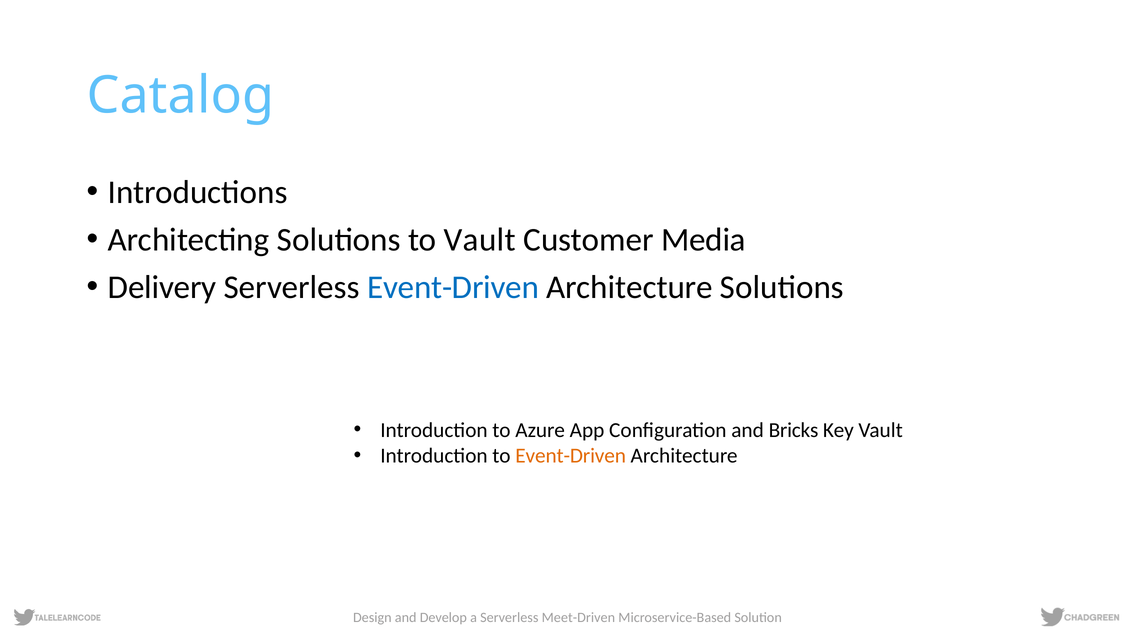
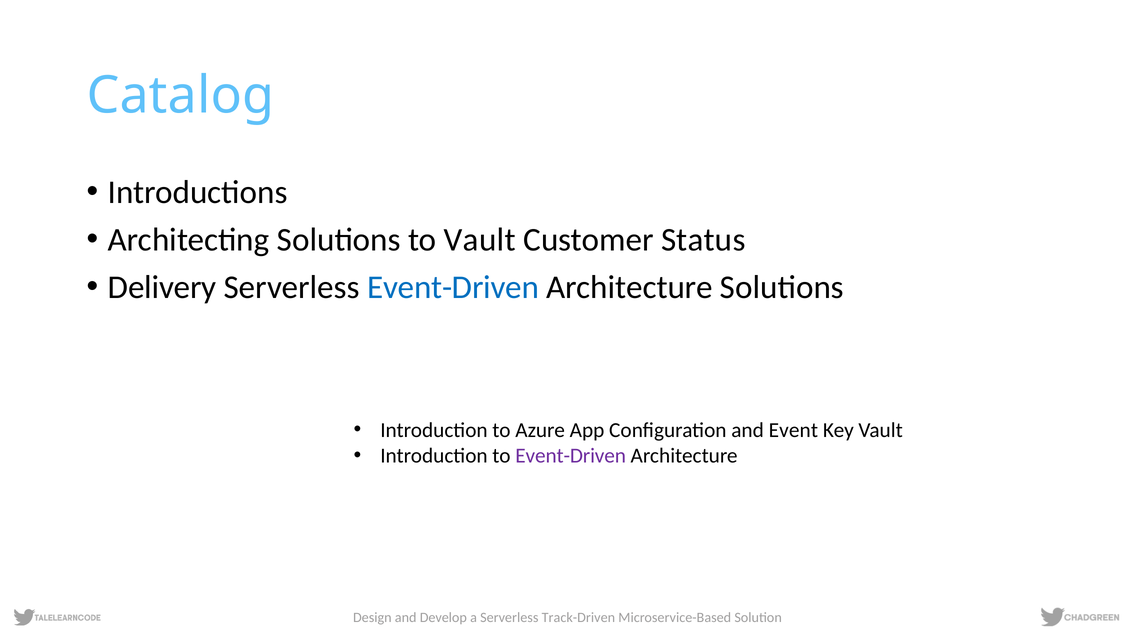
Media: Media -> Status
Bricks: Bricks -> Event
Event-Driven at (571, 456) colour: orange -> purple
Meet-Driven: Meet-Driven -> Track-Driven
